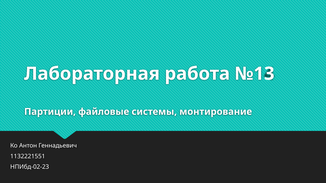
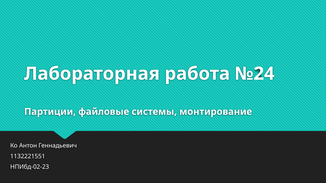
№13: №13 -> №24
